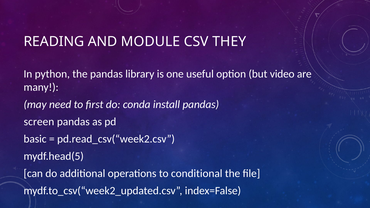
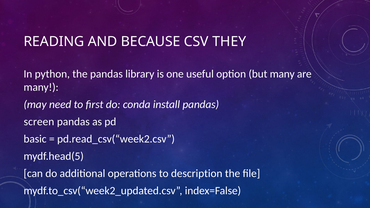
MODULE: MODULE -> BECAUSE
but video: video -> many
conditional: conditional -> description
